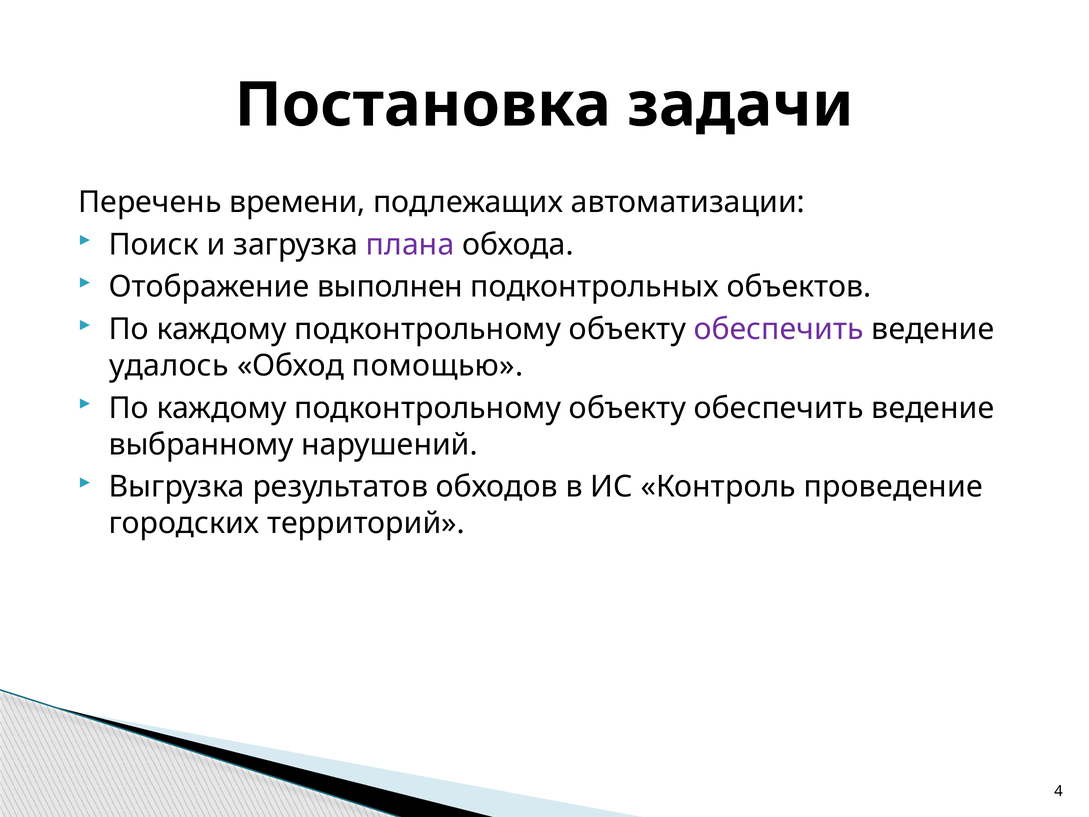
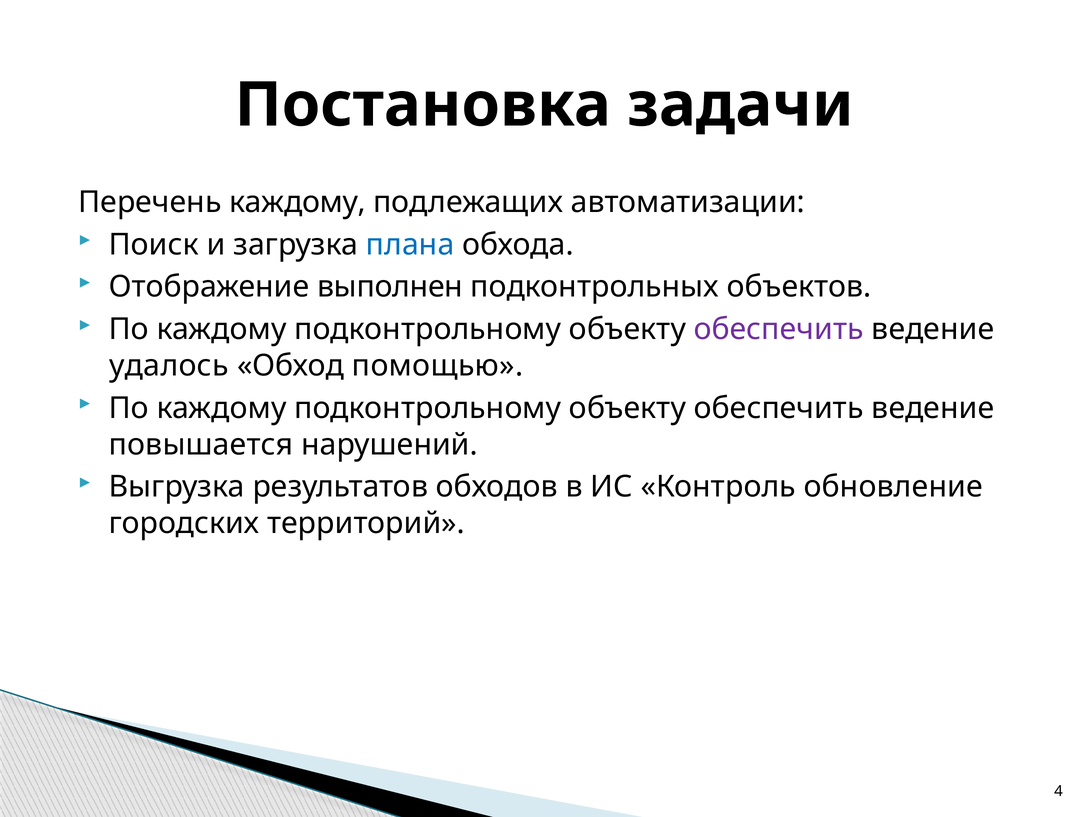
Перечень времени: времени -> каждому
плана colour: purple -> blue
выбранному: выбранному -> повышается
проведение: проведение -> обновление
